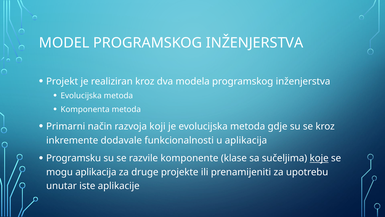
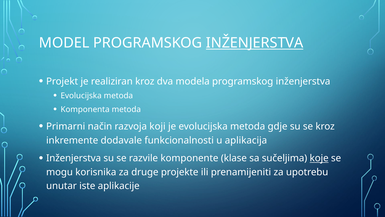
INŽENJERSTVA at (255, 43) underline: none -> present
Programsku at (74, 158): Programsku -> Inženjerstva
mogu aplikacija: aplikacija -> korisnika
